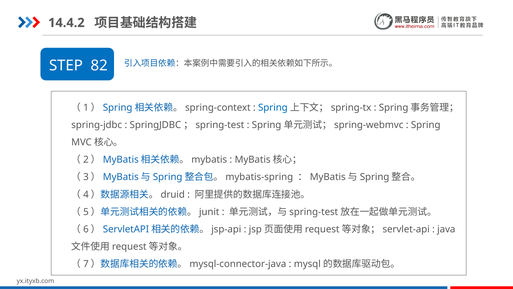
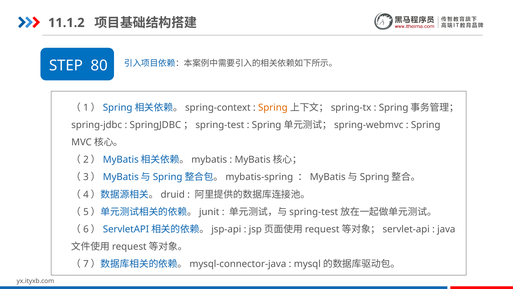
14.4.2: 14.4.2 -> 11.1.2
82: 82 -> 80
Spring at (273, 108) colour: blue -> orange
